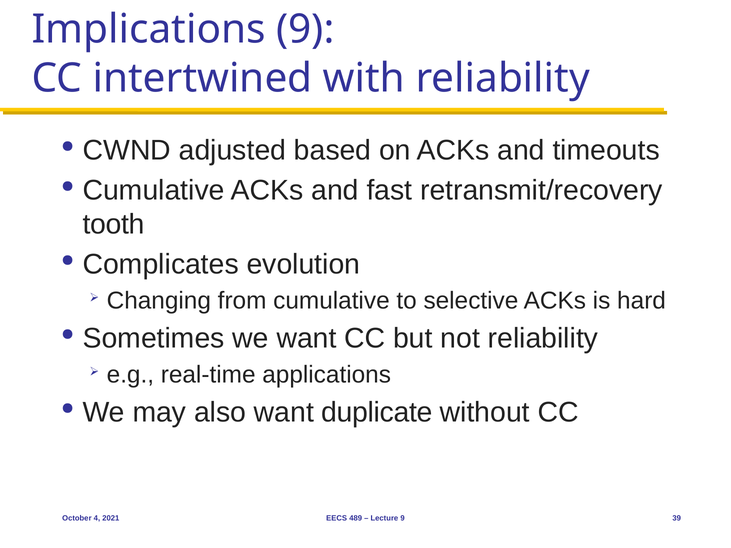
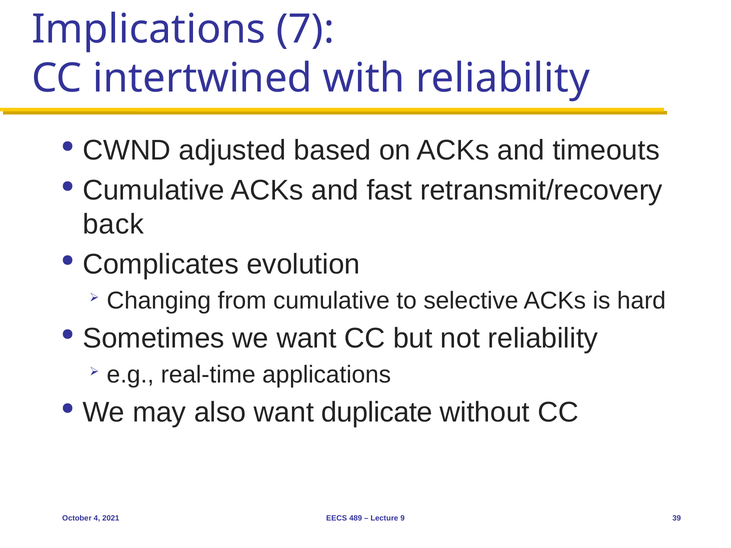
Implications 9: 9 -> 7
tooth: tooth -> back
